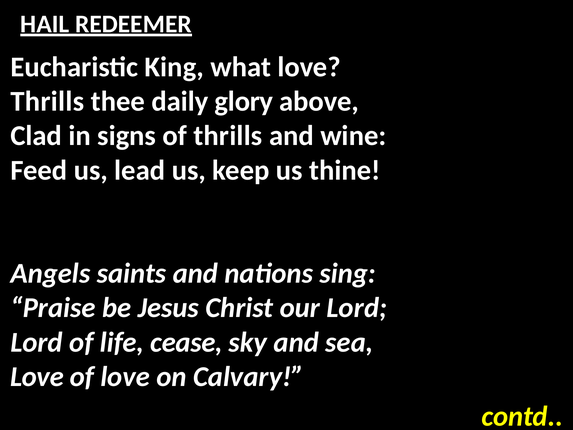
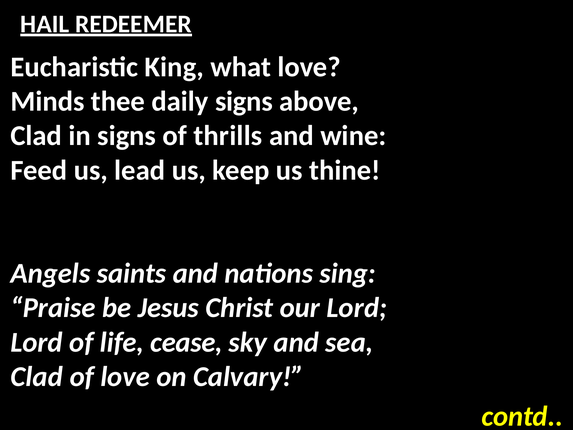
Thrills at (47, 101): Thrills -> Minds
daily glory: glory -> signs
Love at (37, 376): Love -> Clad
